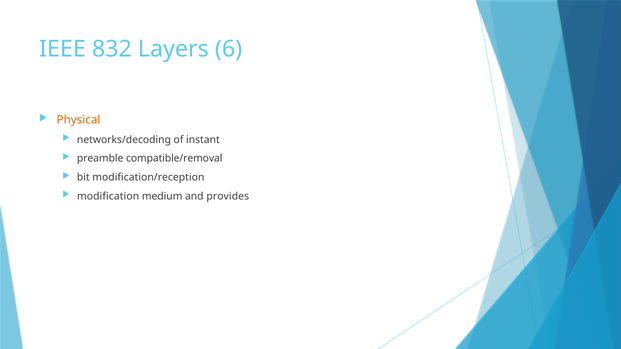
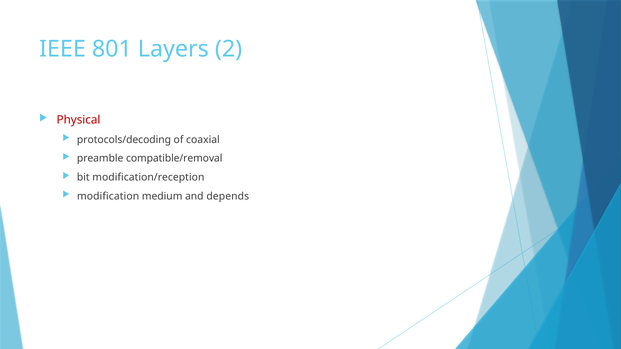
832: 832 -> 801
6: 6 -> 2
Physical colour: orange -> red
networks/decoding: networks/decoding -> protocols/decoding
instant: instant -> coaxial
provides: provides -> depends
